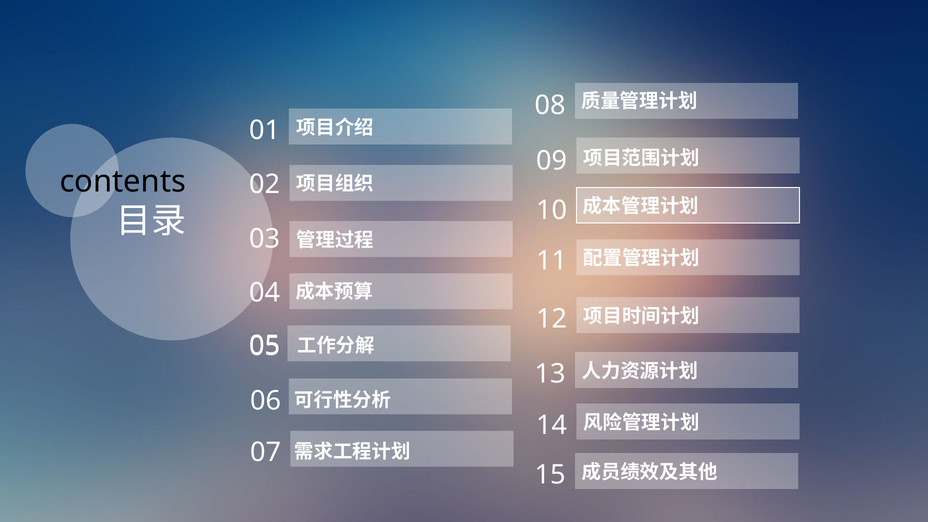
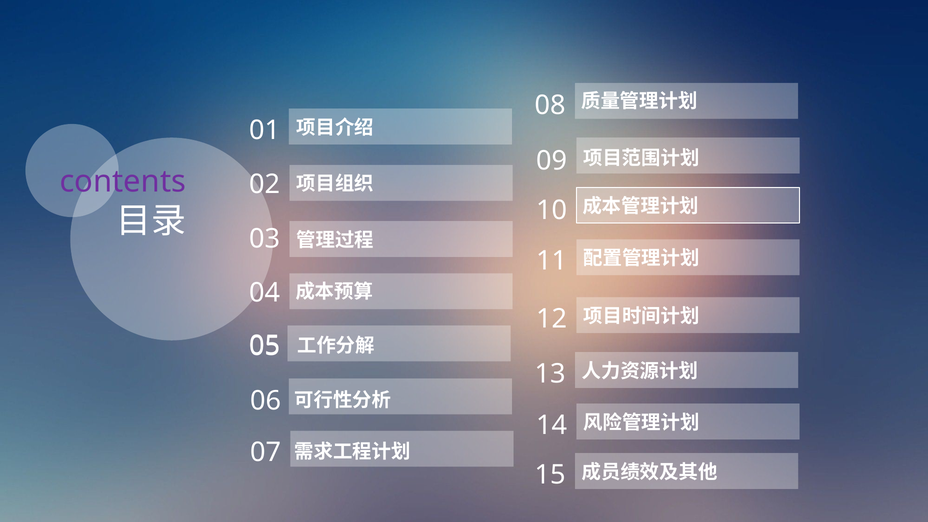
contents colour: black -> purple
